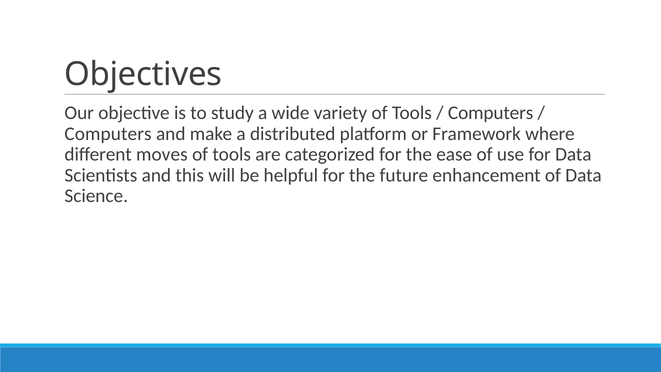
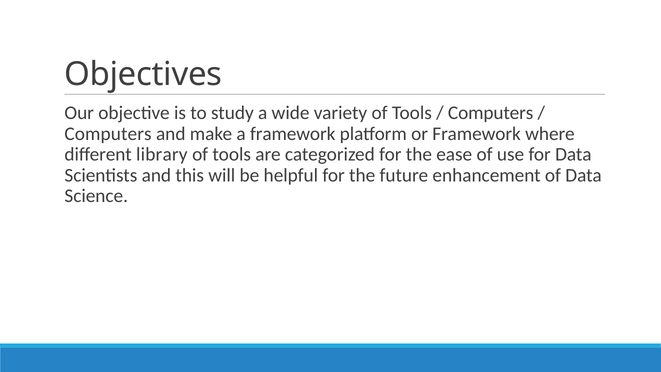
a distributed: distributed -> framework
moves: moves -> library
